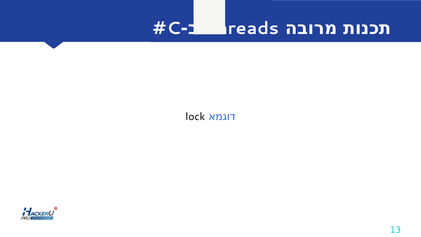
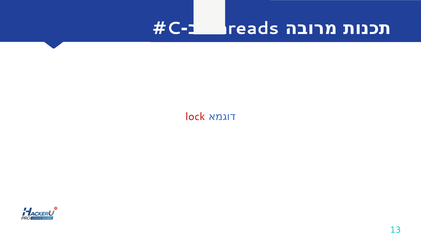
lock colour: black -> red
